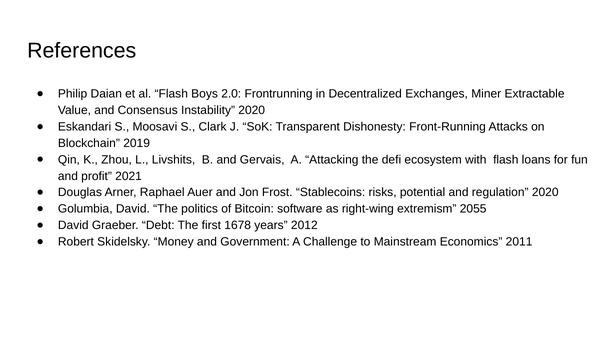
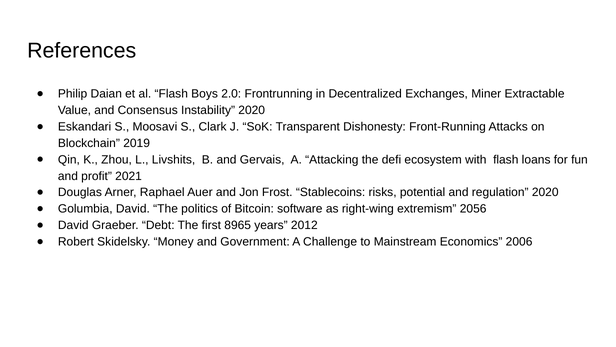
2055: 2055 -> 2056
1678: 1678 -> 8965
2011: 2011 -> 2006
